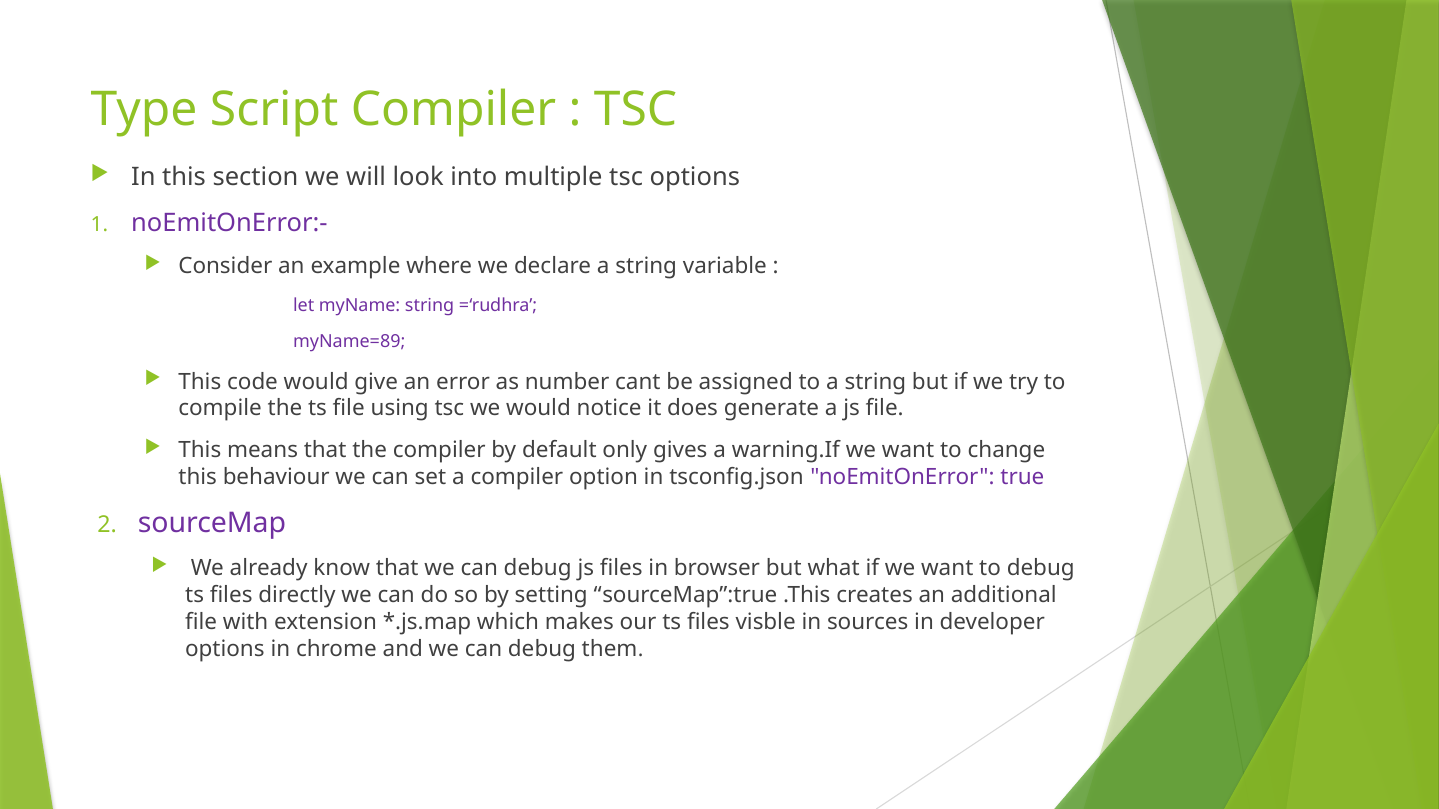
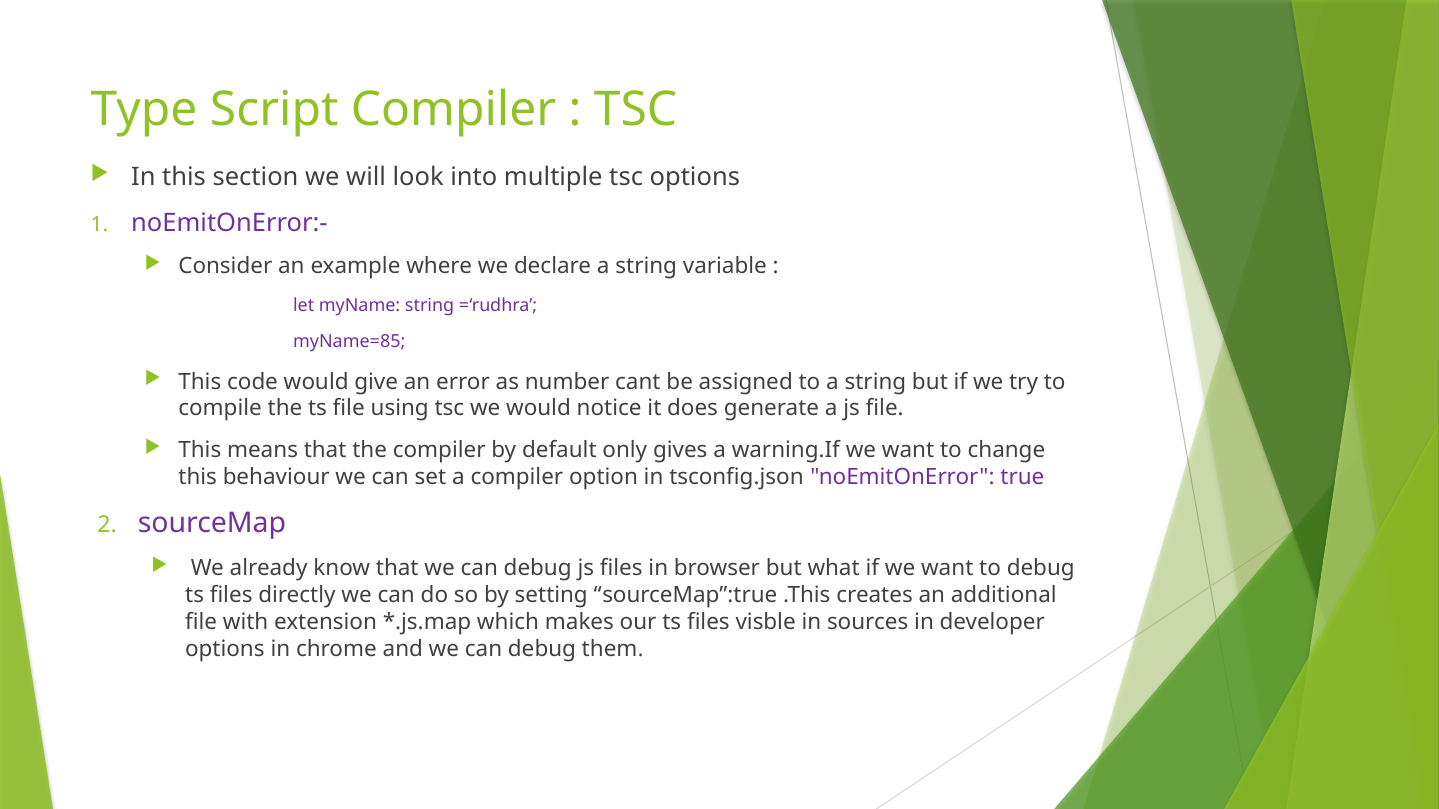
myName=89: myName=89 -> myName=85
